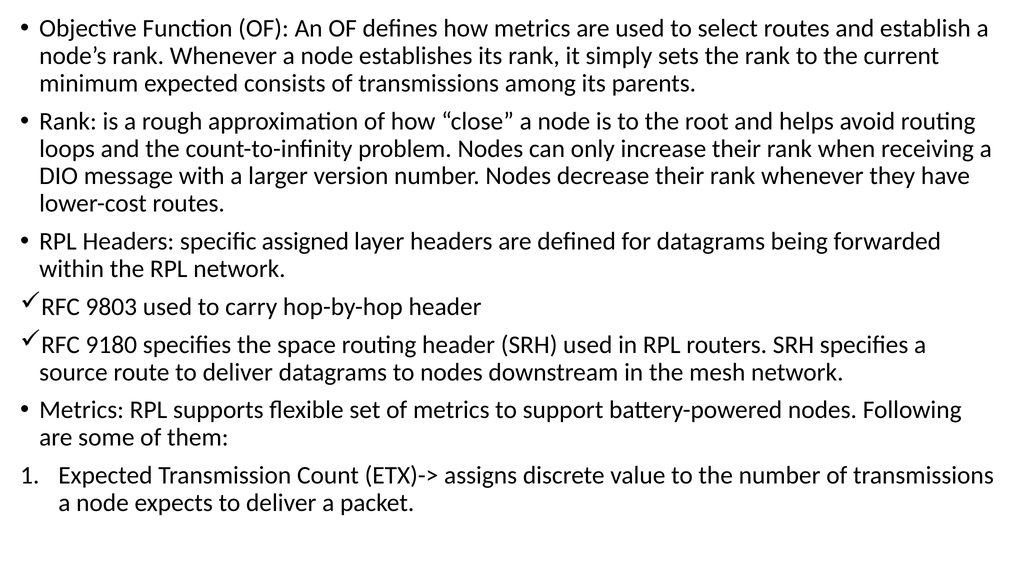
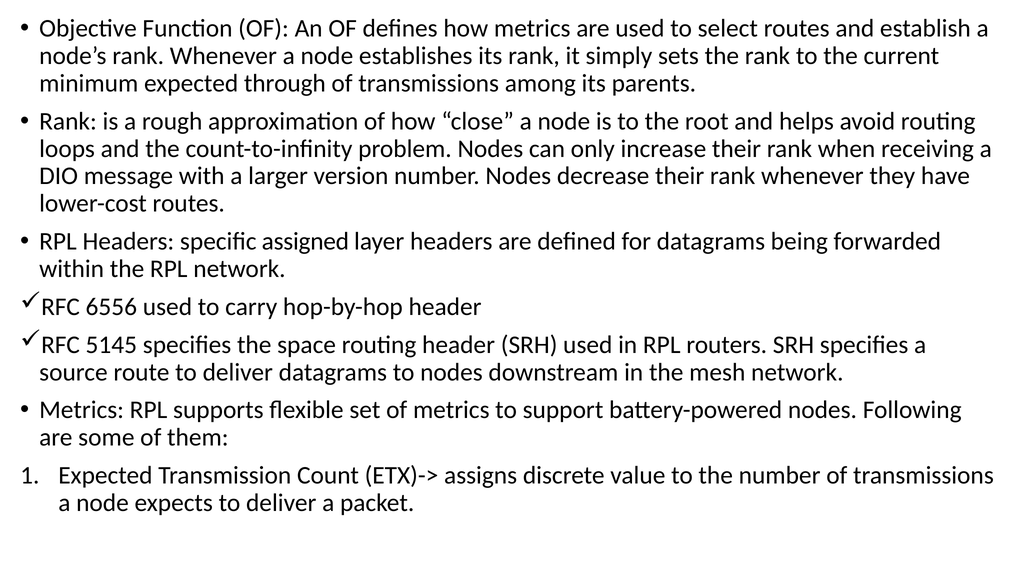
consists: consists -> through
9803: 9803 -> 6556
9180: 9180 -> 5145
